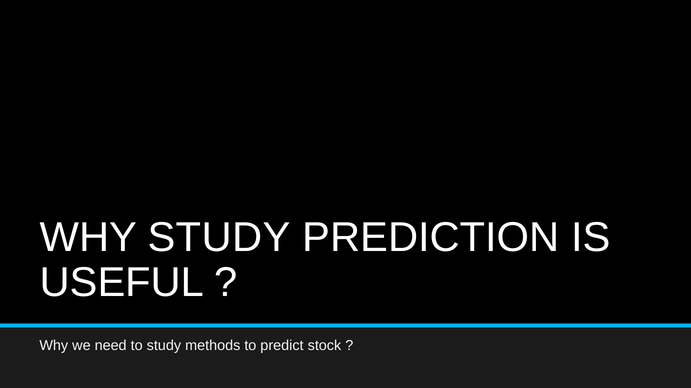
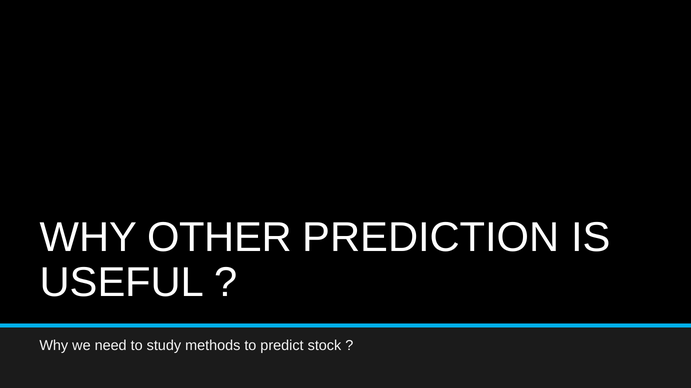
WHY STUDY: STUDY -> OTHER
